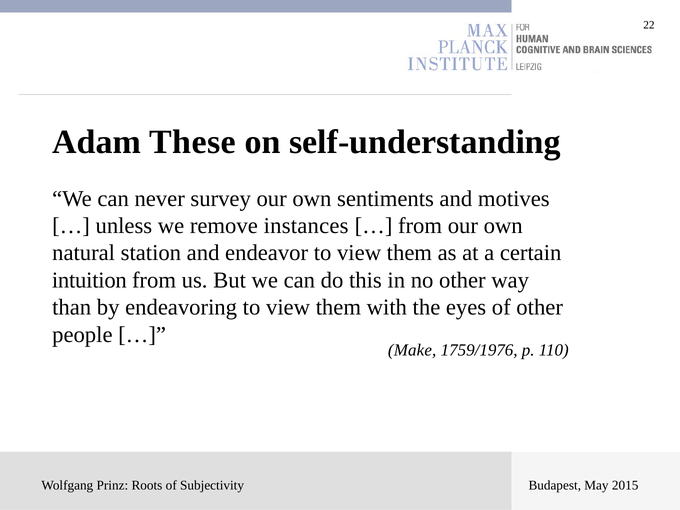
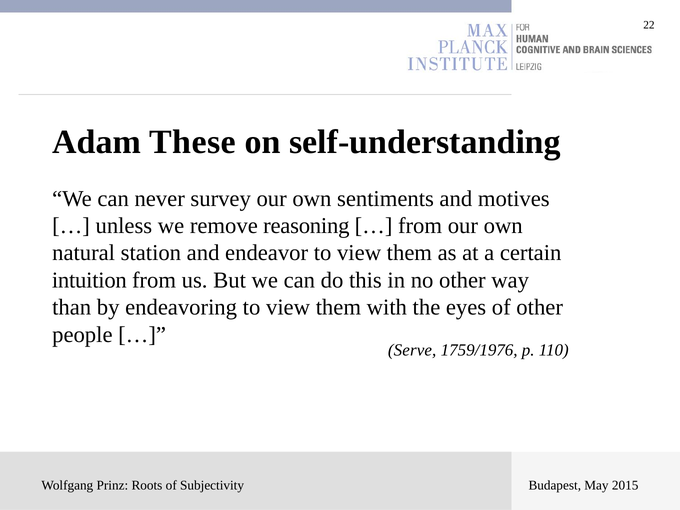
instances: instances -> reasoning
Make: Make -> Serve
